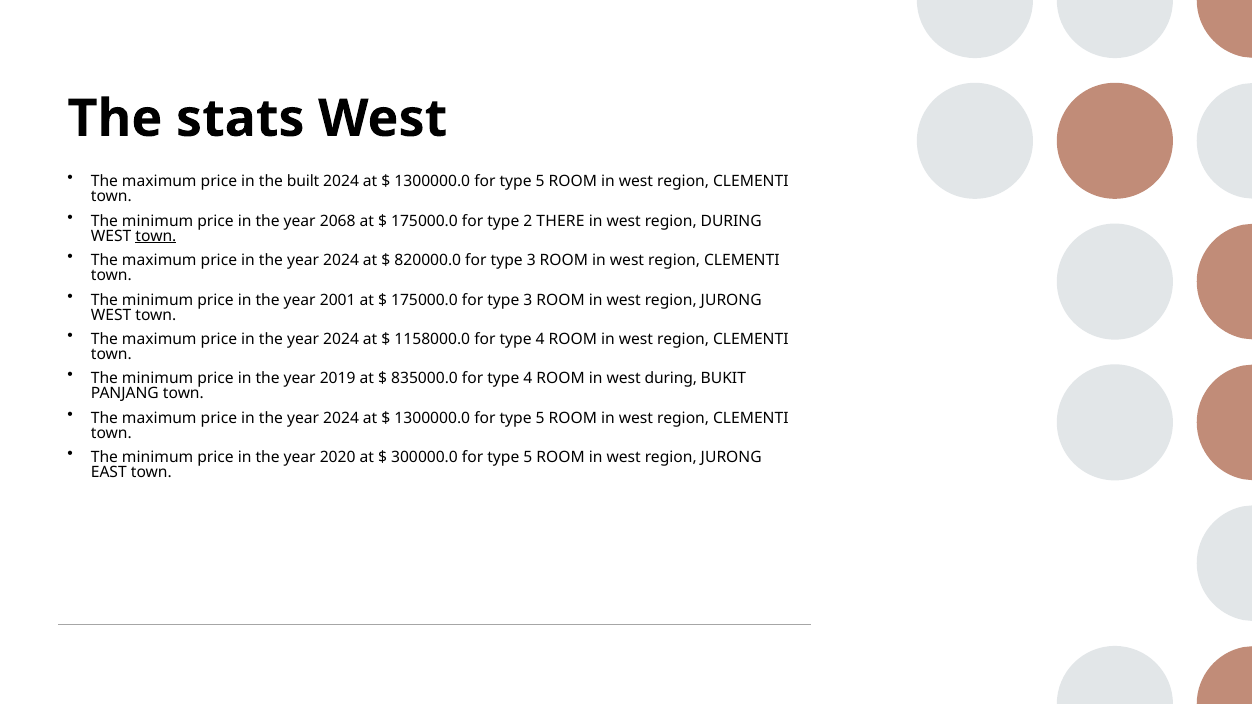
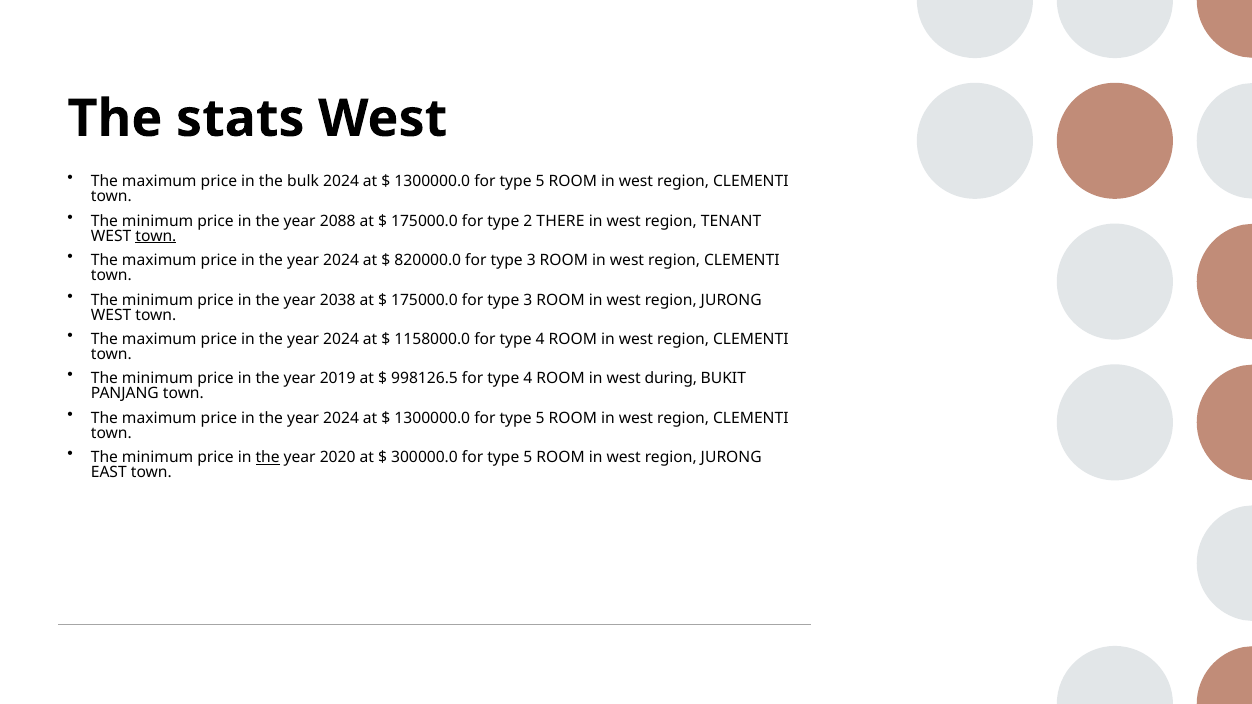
built: built -> bulk
2068: 2068 -> 2088
region DURING: DURING -> TENANT
2001: 2001 -> 2038
835000.0: 835000.0 -> 998126.5
the at (268, 458) underline: none -> present
